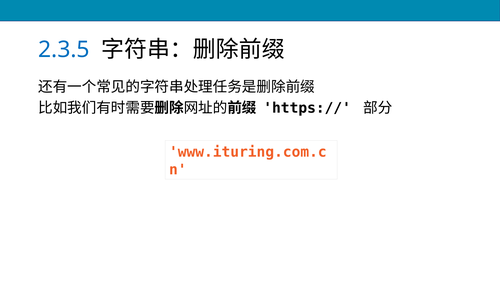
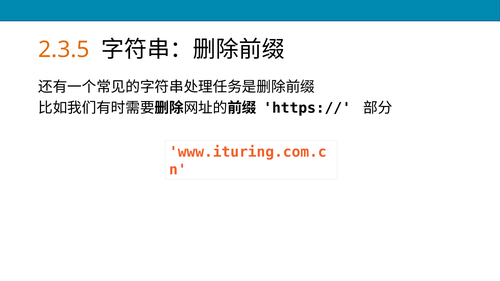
2.3.5 colour: blue -> orange
